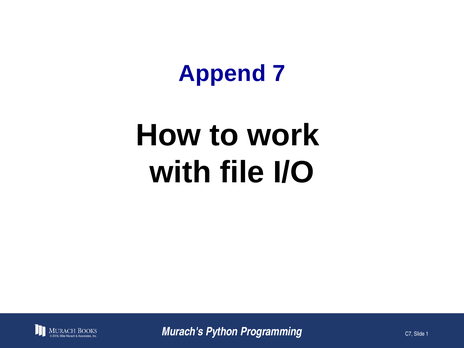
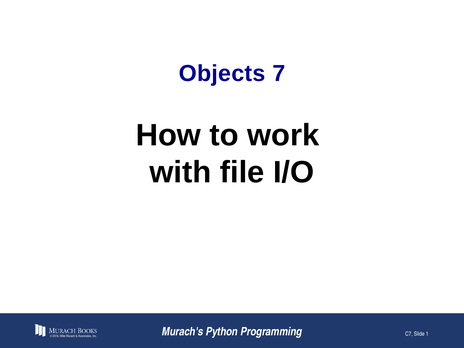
Append: Append -> Objects
